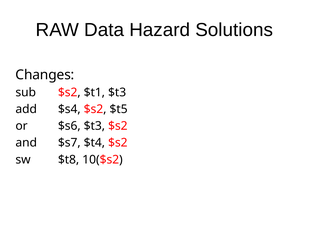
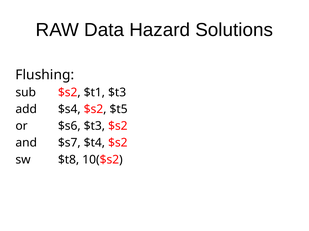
Changes: Changes -> Flushing
